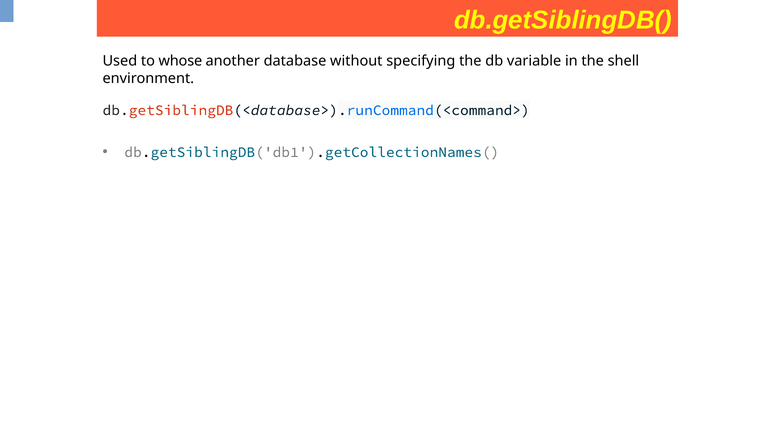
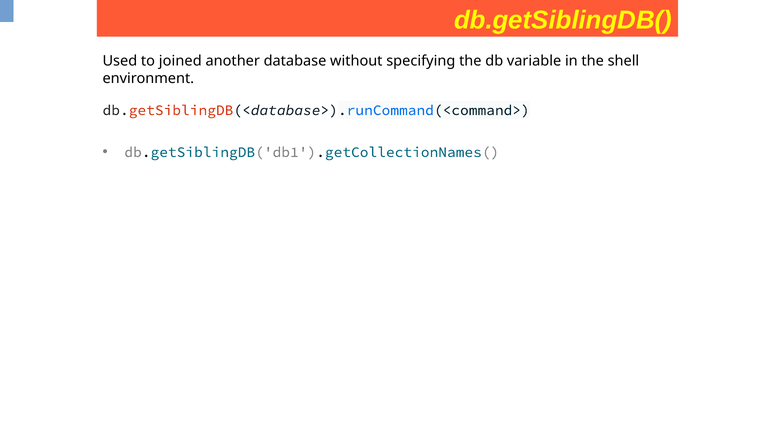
whose: whose -> joined
